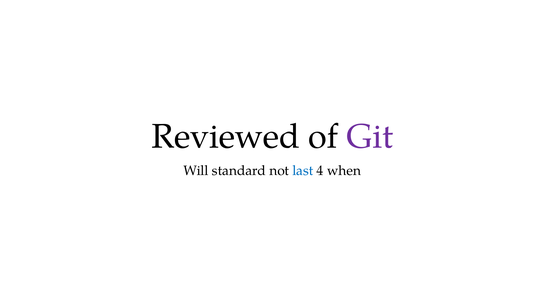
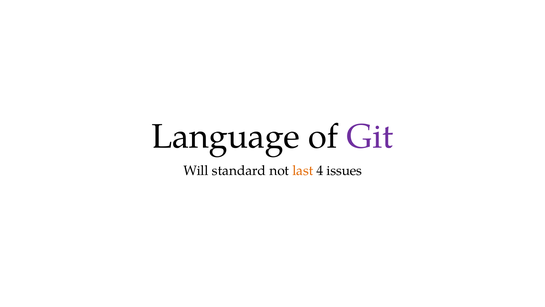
Reviewed: Reviewed -> Language
last colour: blue -> orange
when: when -> issues
